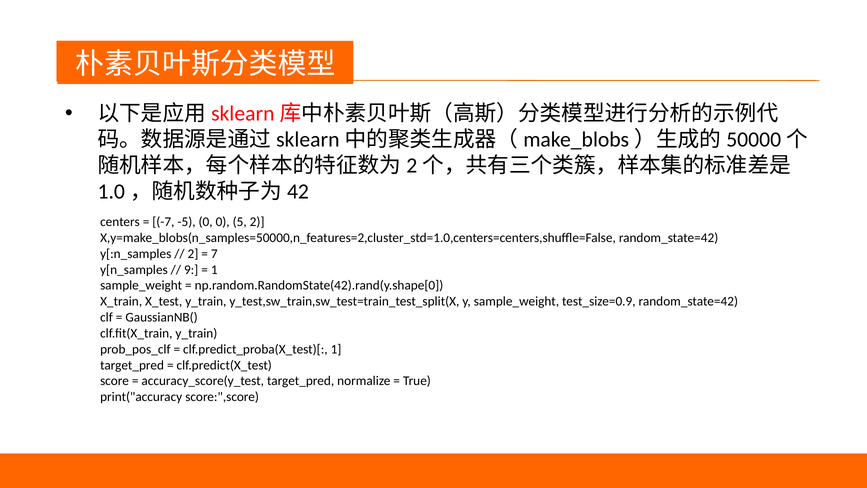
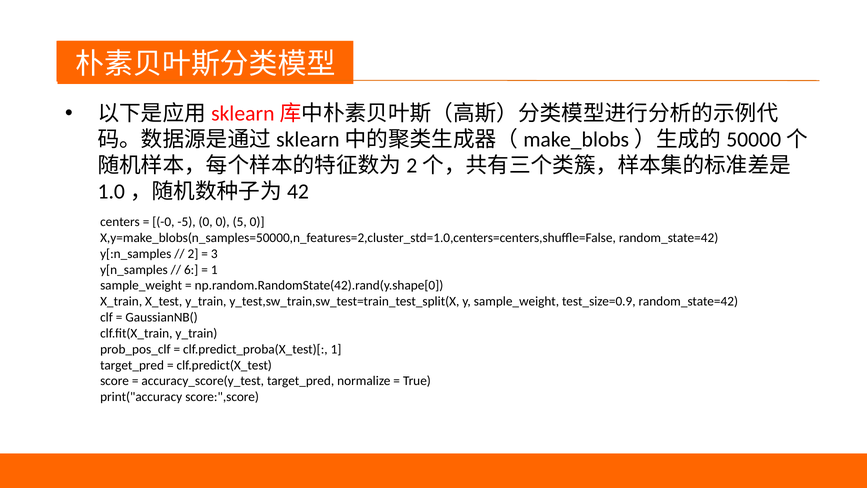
-7: -7 -> -0
5 2: 2 -> 0
7: 7 -> 3
9: 9 -> 6
